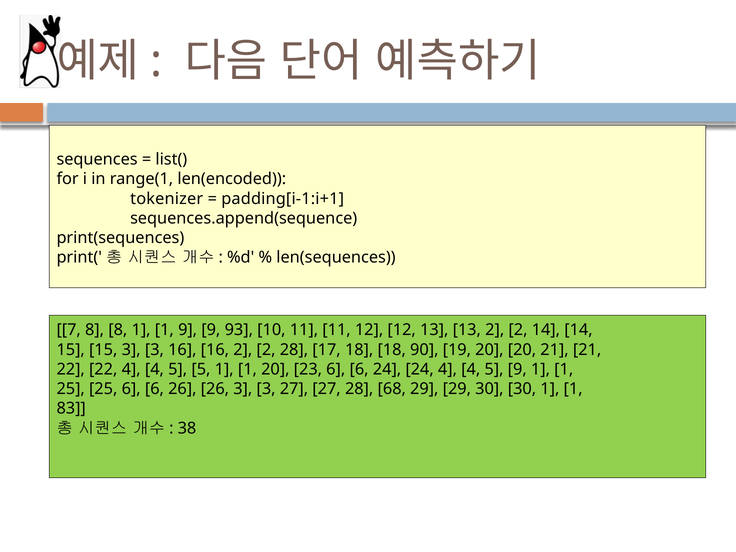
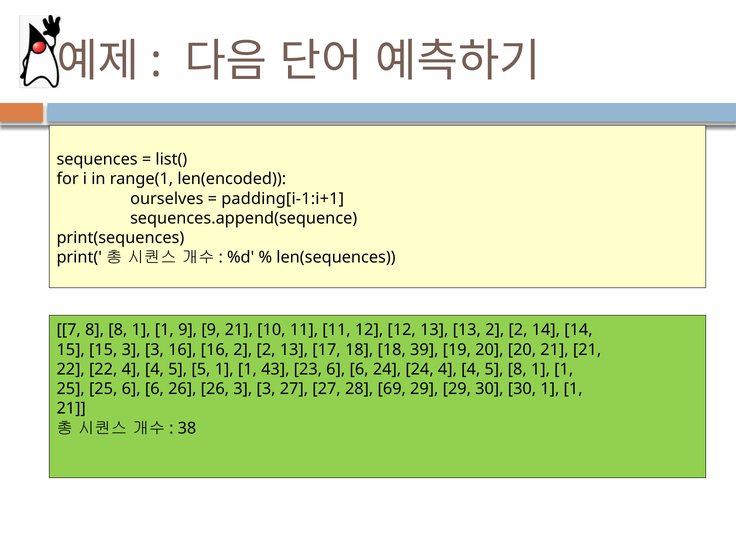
tokenizer: tokenizer -> ourselves
9 93: 93 -> 21
2 28: 28 -> 13
90: 90 -> 39
1 20: 20 -> 43
5 9: 9 -> 8
68: 68 -> 69
83 at (71, 409): 83 -> 21
